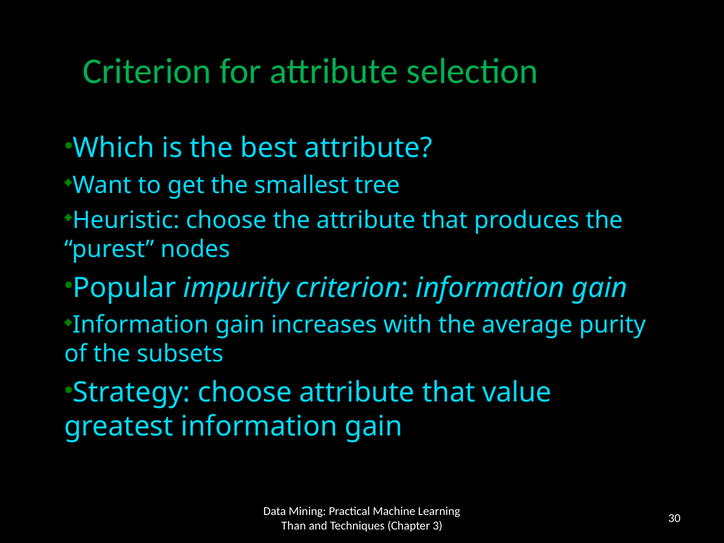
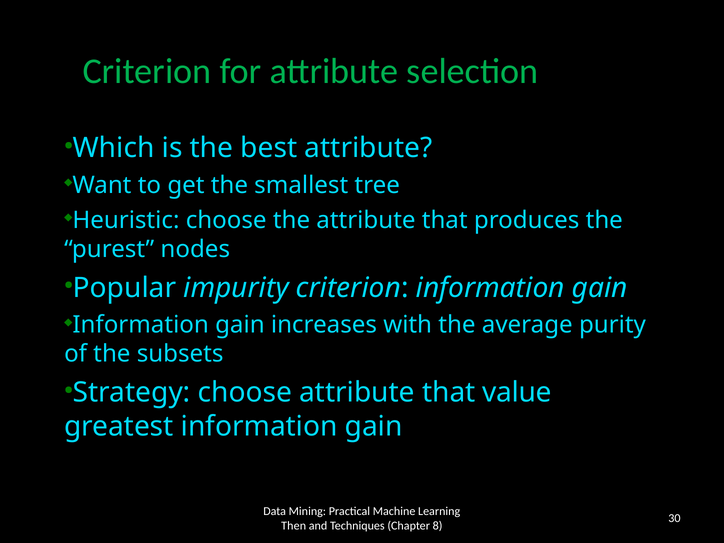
Than: Than -> Then
3: 3 -> 8
